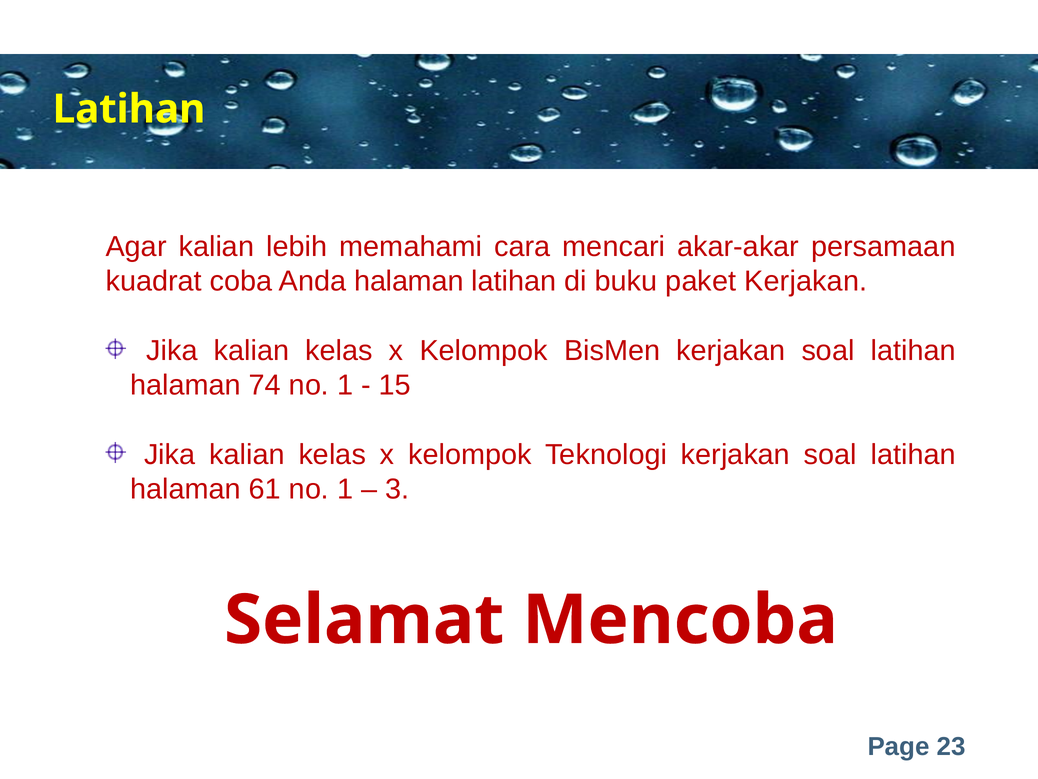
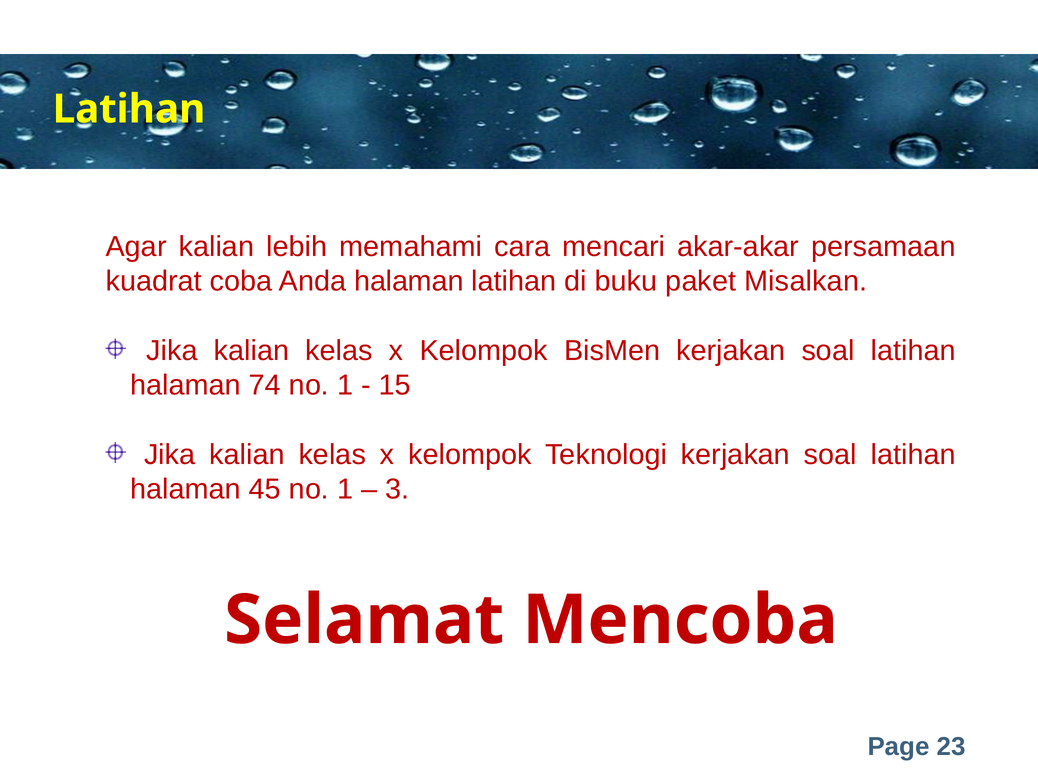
paket Kerjakan: Kerjakan -> Misalkan
61: 61 -> 45
